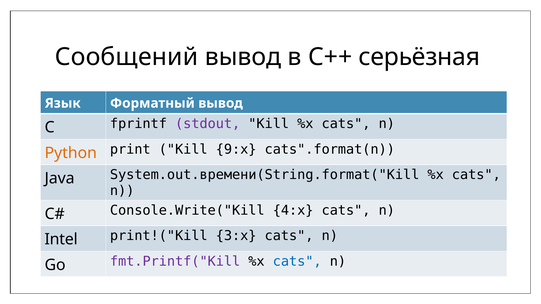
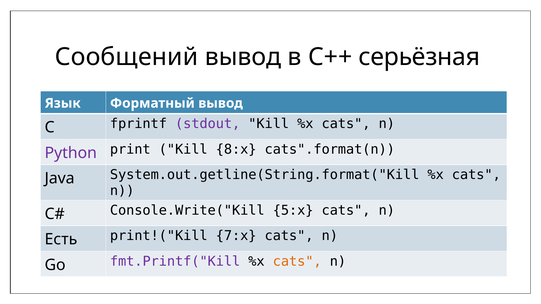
Python colour: orange -> purple
9:x: 9:x -> 8:x
System.out.времени(String.format("Kill: System.out.времени(String.format("Kill -> System.out.getline(String.format("Kill
4:x: 4:x -> 5:x
Intel: Intel -> Есть
3:x: 3:x -> 7:x
cats at (297, 262) colour: blue -> orange
